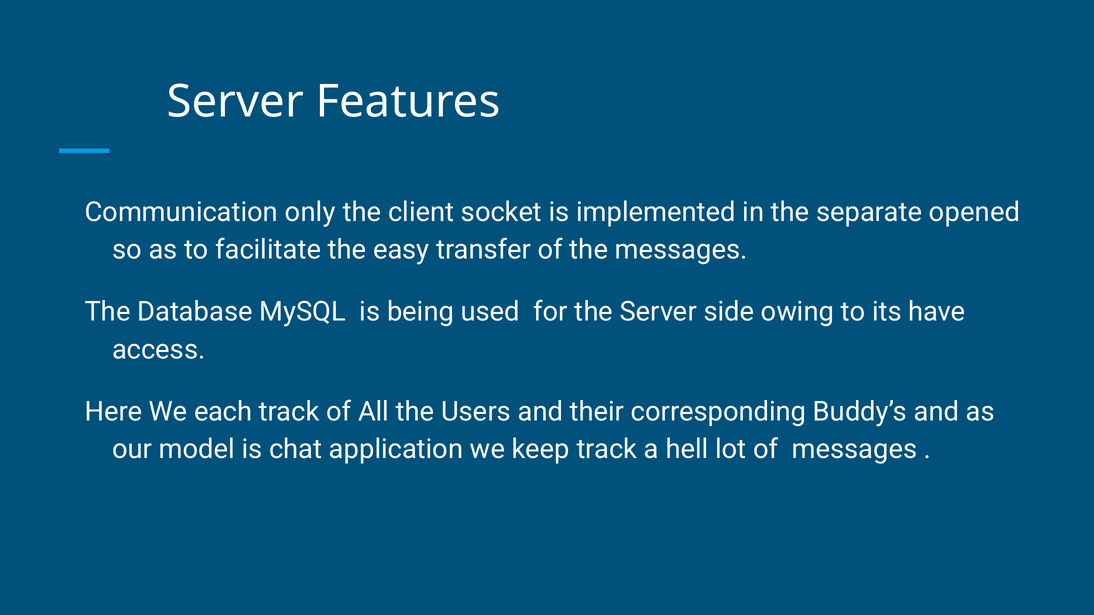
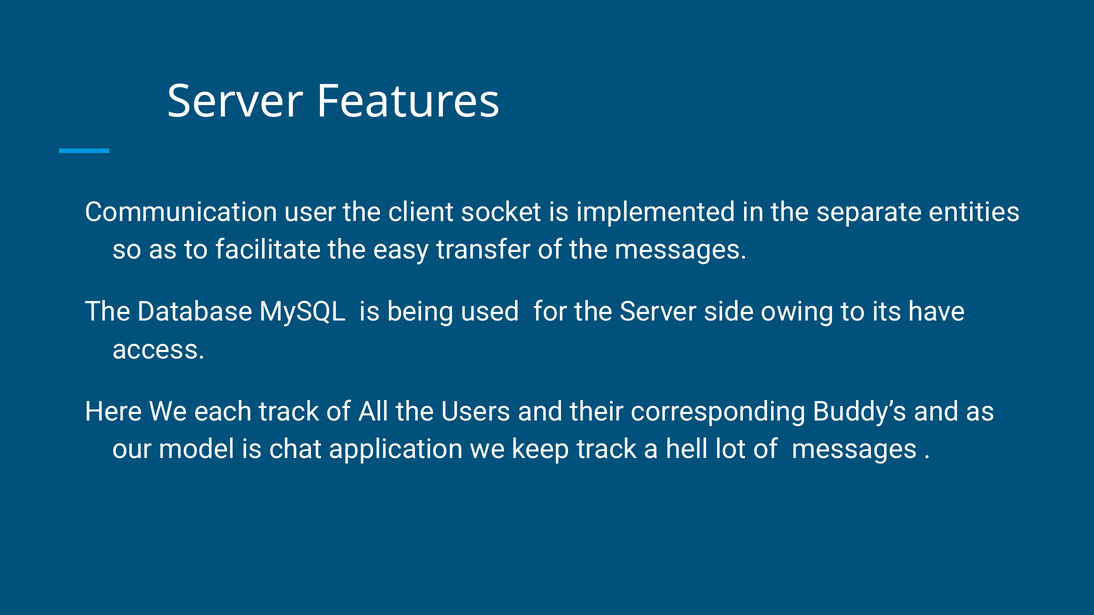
only: only -> user
opened: opened -> entities
